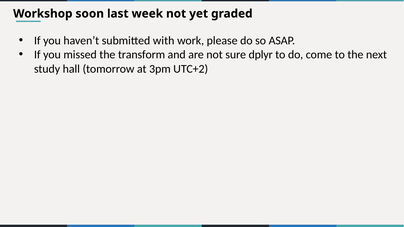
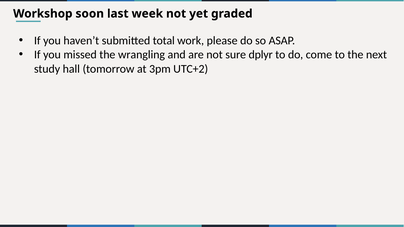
with: with -> total
transform: transform -> wrangling
